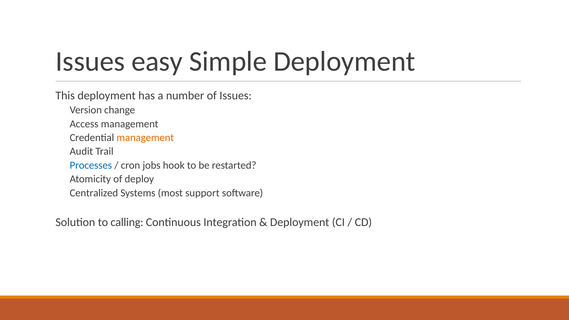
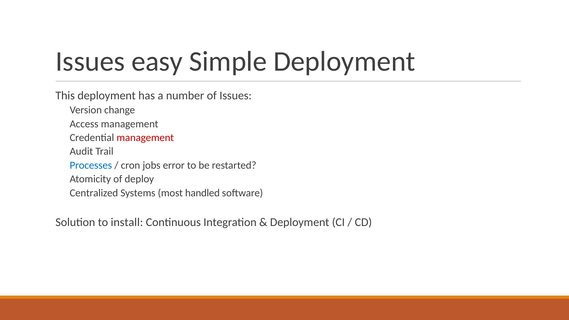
management at (145, 138) colour: orange -> red
hook: hook -> error
support: support -> handled
calling: calling -> install
